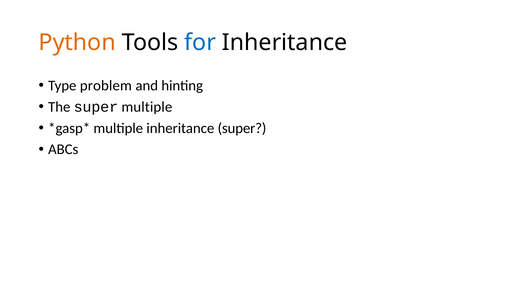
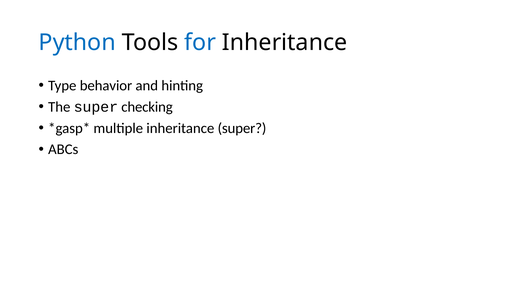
Python colour: orange -> blue
problem: problem -> behavior
super multiple: multiple -> checking
